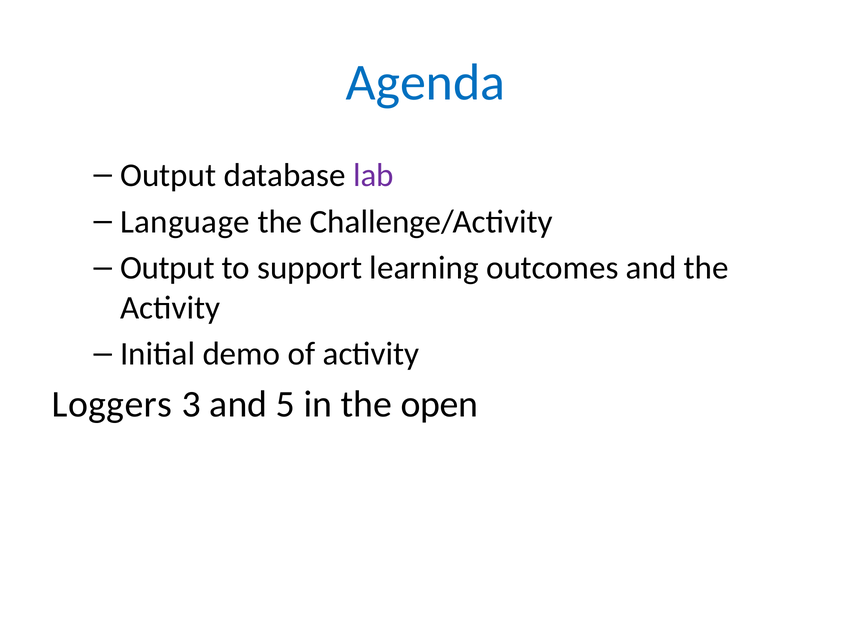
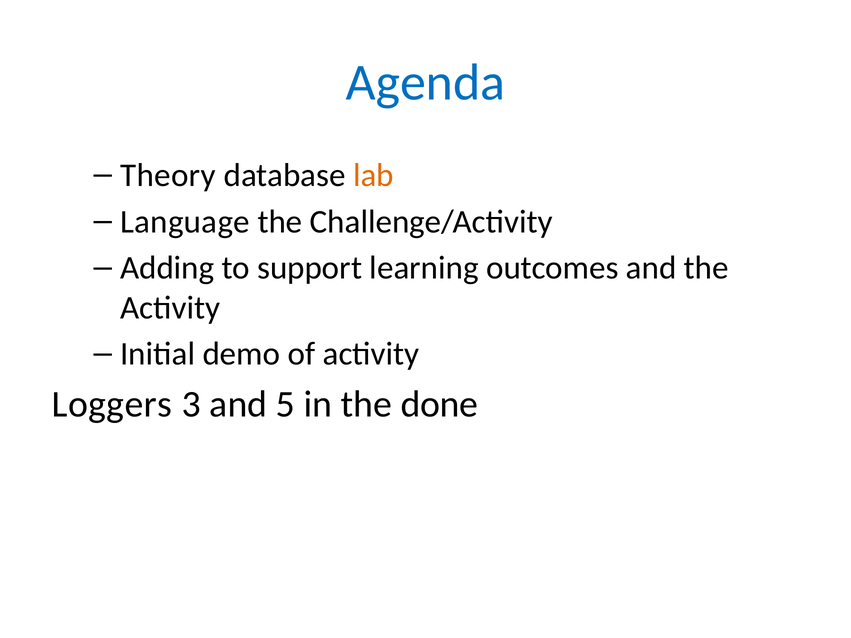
Output at (168, 175): Output -> Theory
lab colour: purple -> orange
Output at (167, 268): Output -> Adding
open: open -> done
